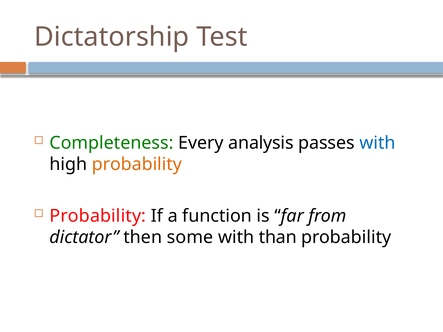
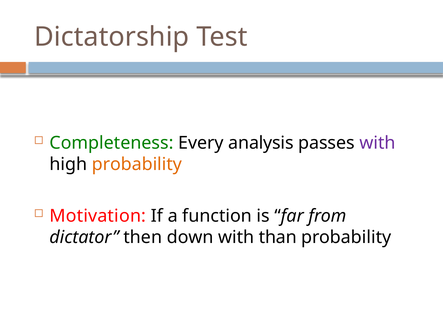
with at (378, 143) colour: blue -> purple
Probability at (98, 216): Probability -> Motivation
some: some -> down
